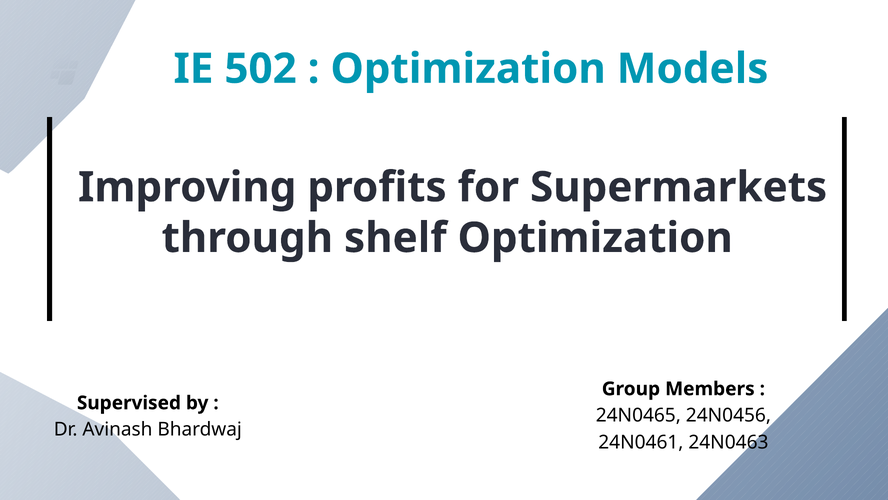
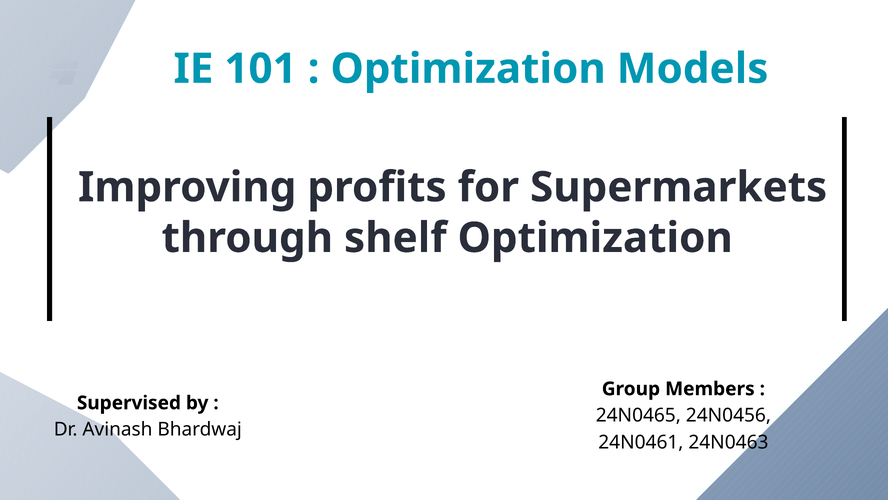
502: 502 -> 101
